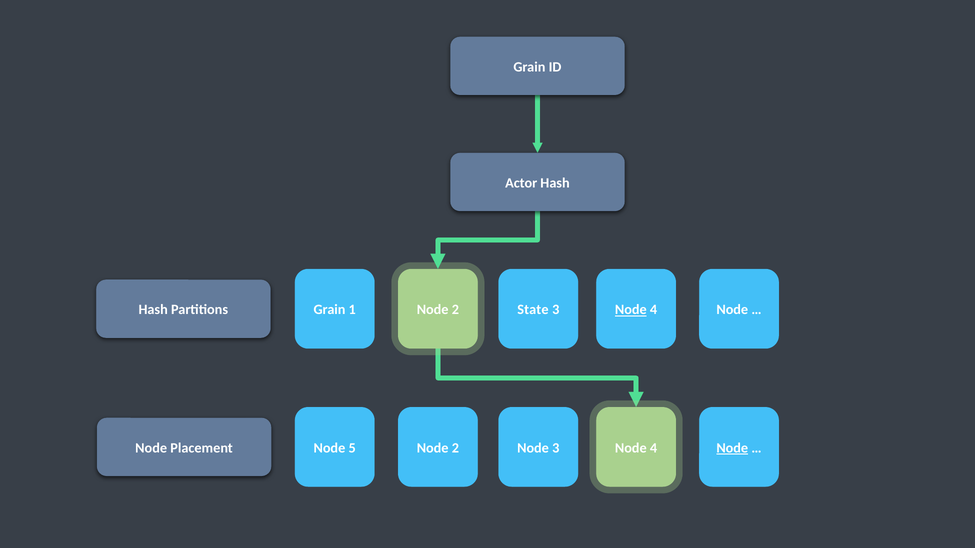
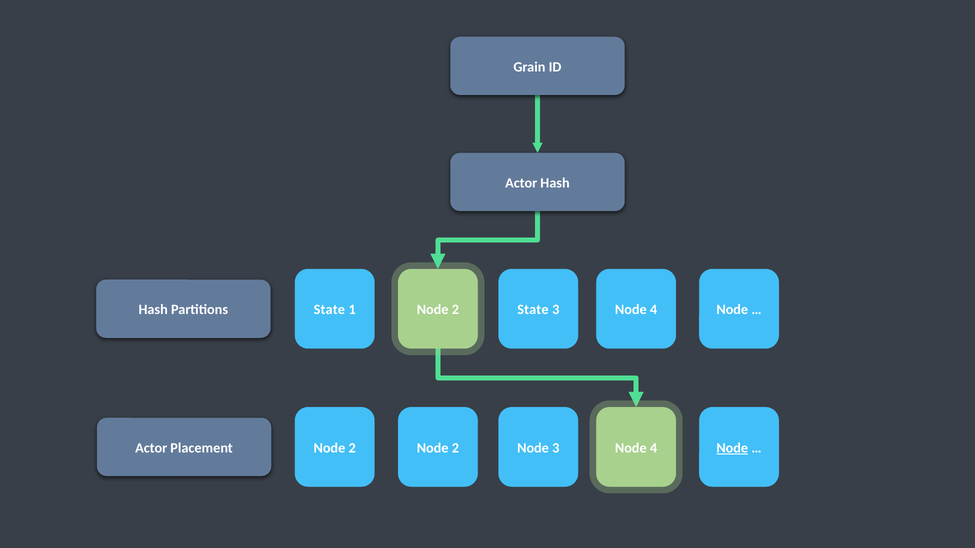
Grain at (329, 310): Grain -> State
Node at (631, 310) underline: present -> none
Node at (151, 448): Node -> Actor
5 at (352, 448): 5 -> 2
